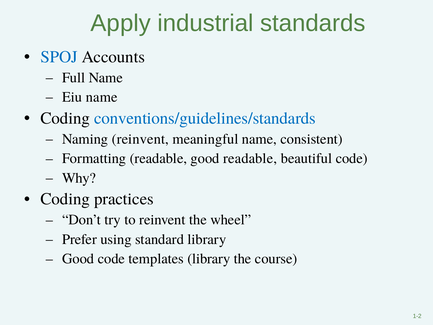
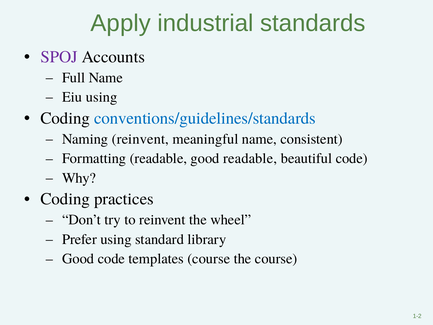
SPOJ colour: blue -> purple
Eiu name: name -> using
templates library: library -> course
